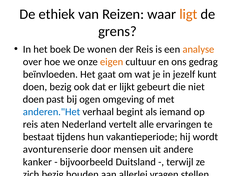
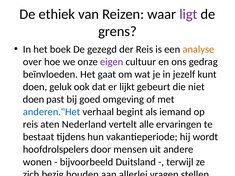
ligt colour: orange -> purple
wonen: wonen -> gezegd
eigen colour: orange -> purple
doen bezig: bezig -> geluk
ogen: ogen -> goed
avonturenserie: avonturenserie -> hoofdrolspelers
kanker: kanker -> wonen
